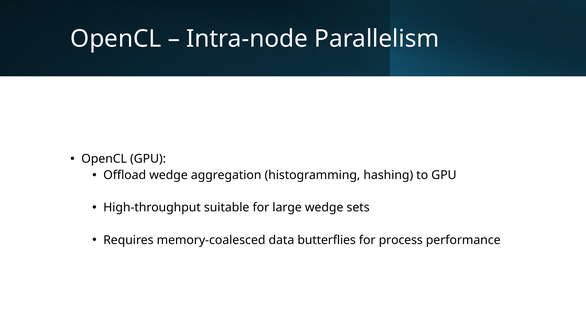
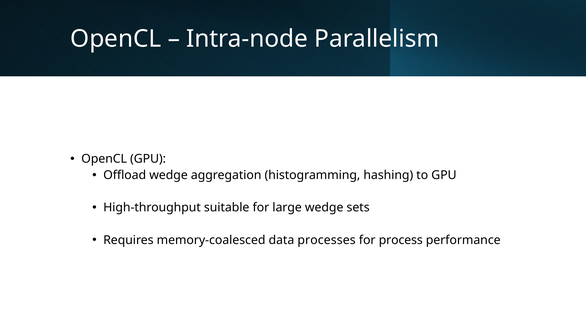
butterflies: butterflies -> processes
